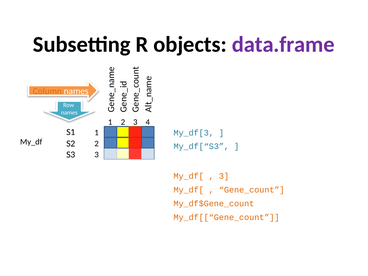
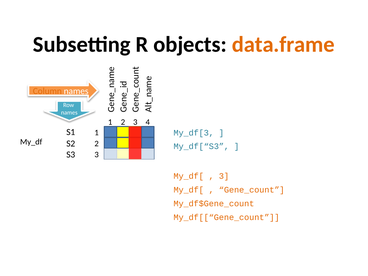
data.frame colour: purple -> orange
